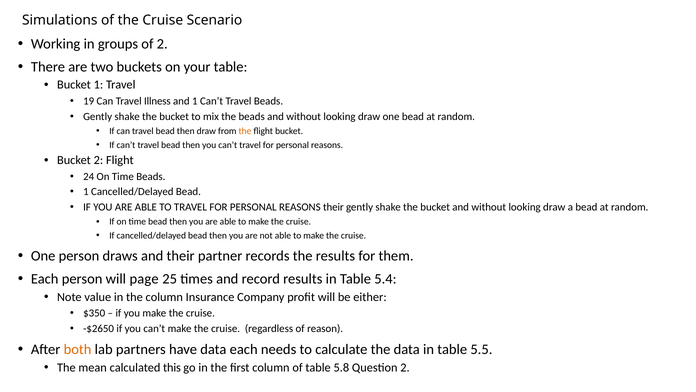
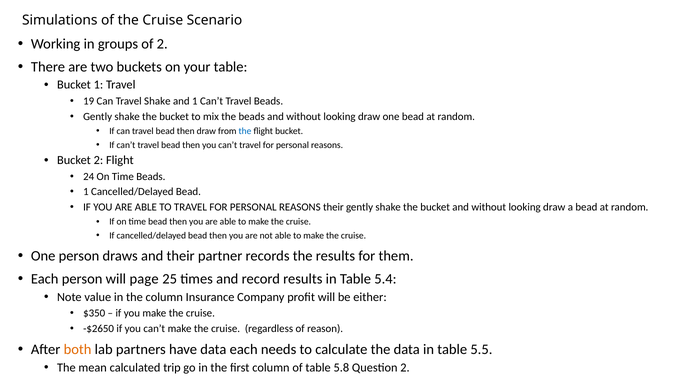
Travel Illness: Illness -> Shake
the at (245, 131) colour: orange -> blue
this: this -> trip
